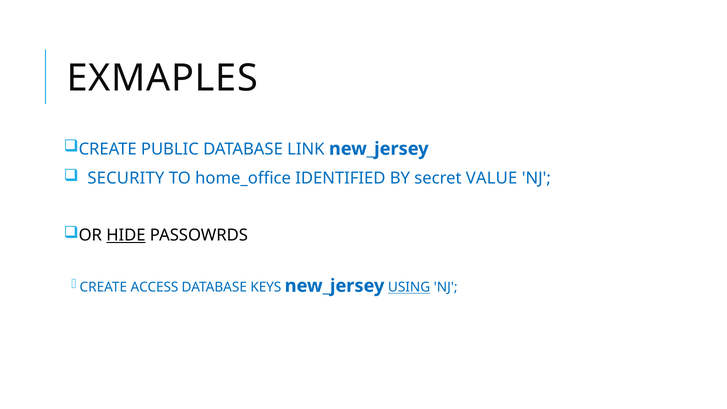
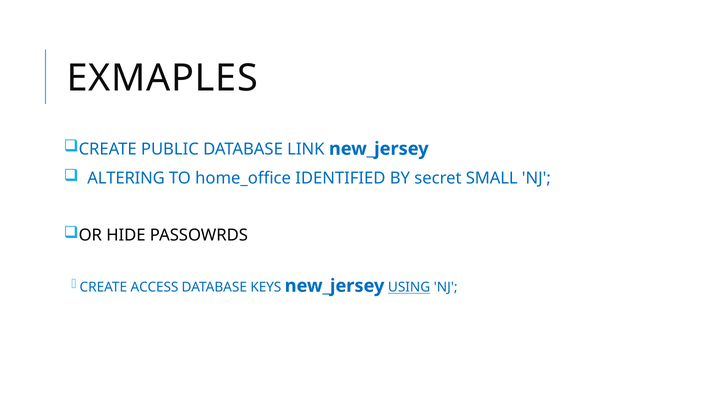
SECURITY: SECURITY -> ALTERING
VALUE: VALUE -> SMALL
HIDE underline: present -> none
